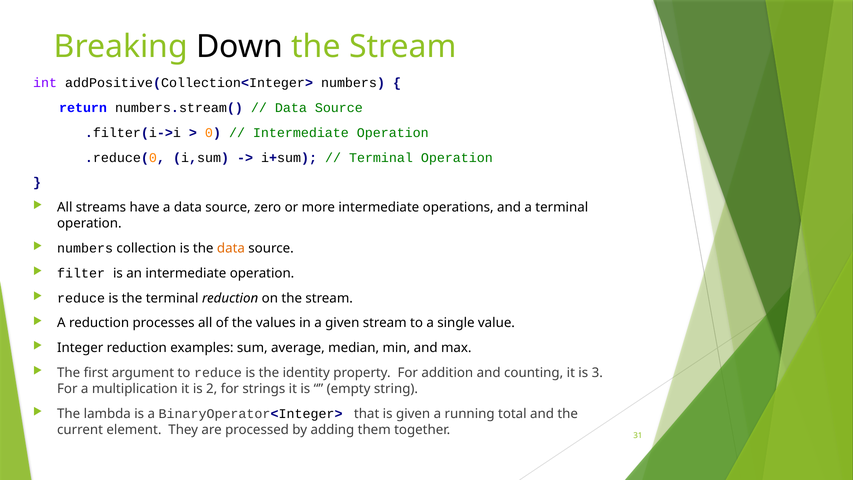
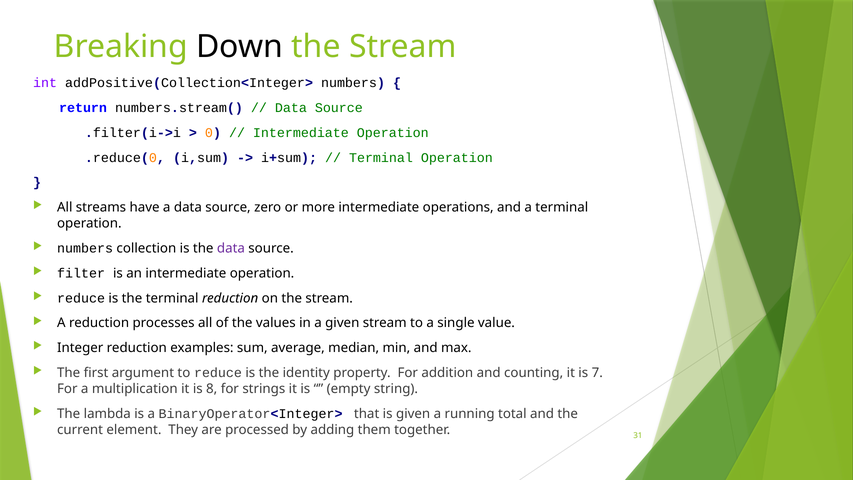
data at (231, 248) colour: orange -> purple
3: 3 -> 7
2: 2 -> 8
